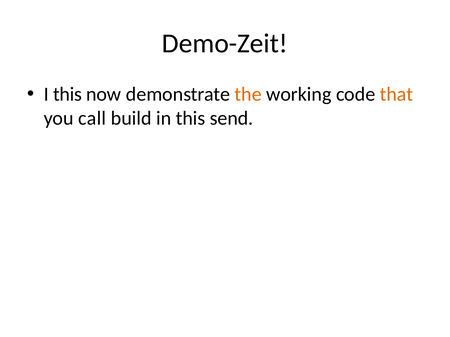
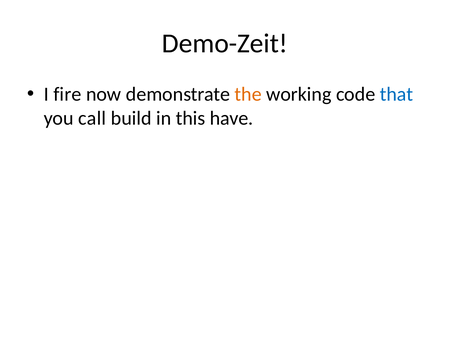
I this: this -> fire
that colour: orange -> blue
send: send -> have
